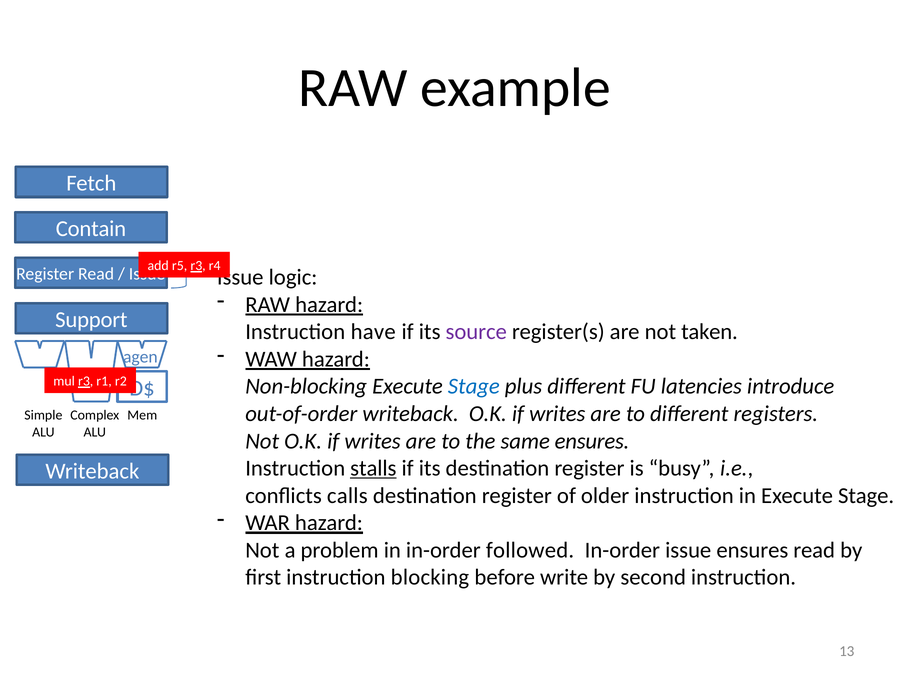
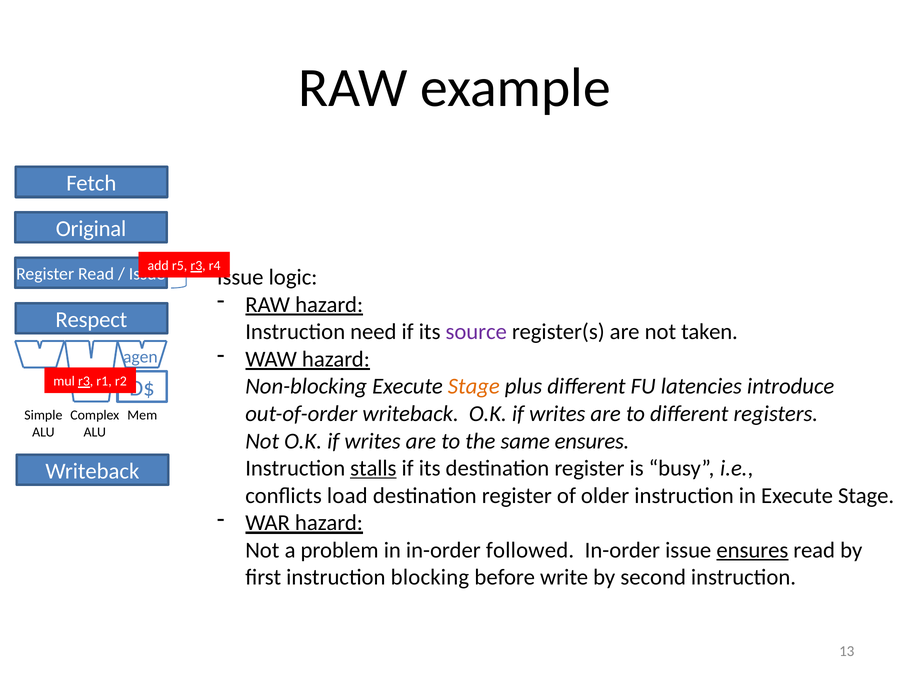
Contain: Contain -> Original
Support: Support -> Respect
have: have -> need
Stage at (474, 386) colour: blue -> orange
calls: calls -> load
ensures at (752, 550) underline: none -> present
